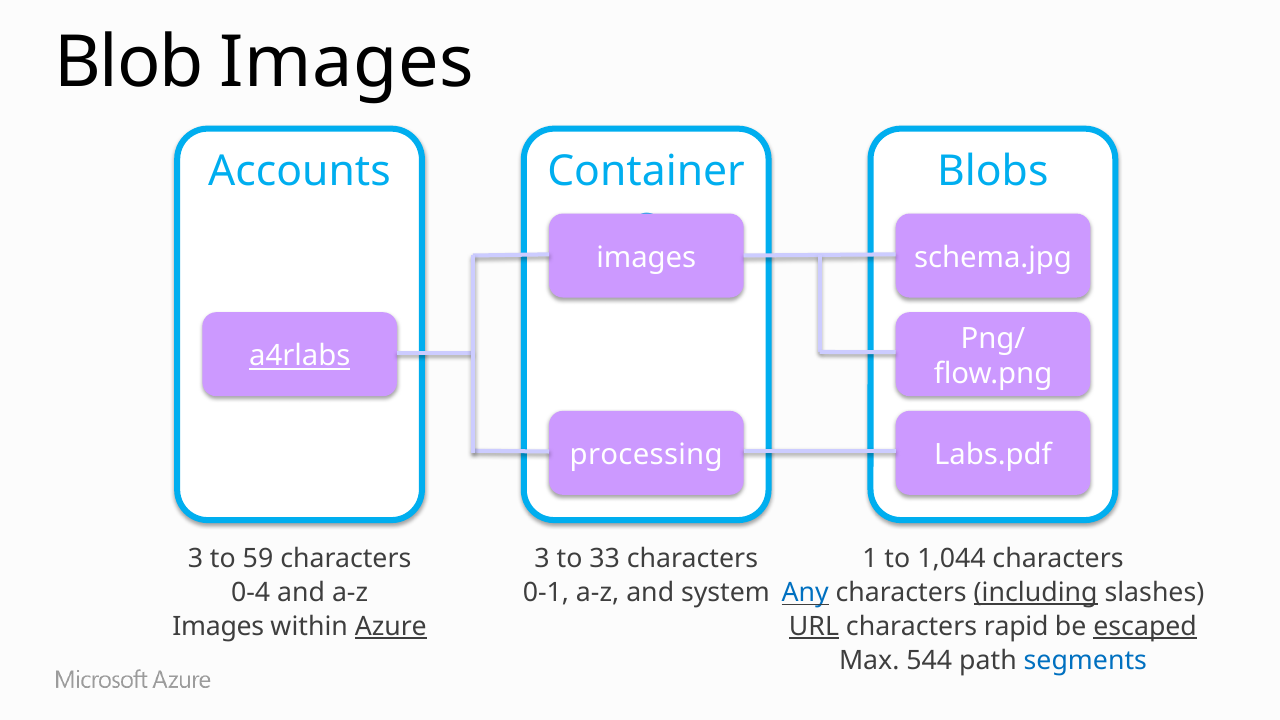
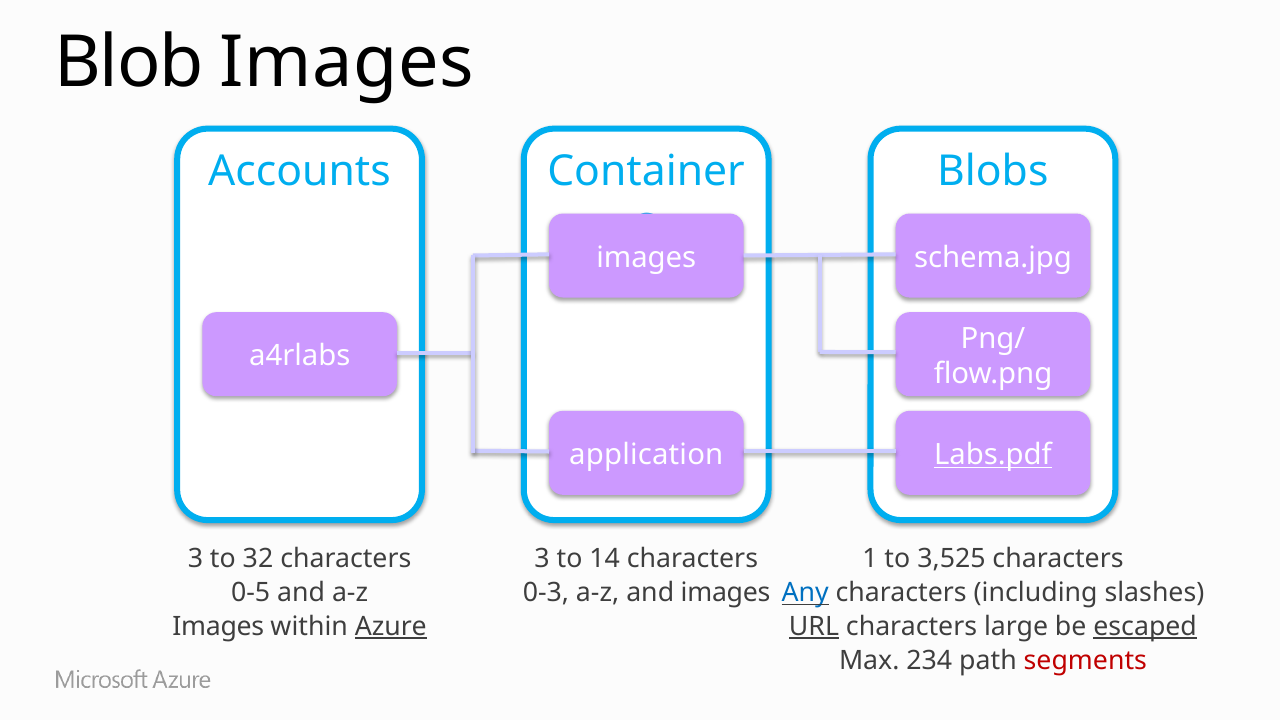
a4rlabs underline: present -> none
processing: processing -> application
Labs.pdf underline: none -> present
59: 59 -> 32
33: 33 -> 14
1,044: 1,044 -> 3,525
0-4: 0-4 -> 0-5
0-1: 0-1 -> 0-3
and system: system -> images
including underline: present -> none
rapid: rapid -> large
544: 544 -> 234
segments colour: blue -> red
